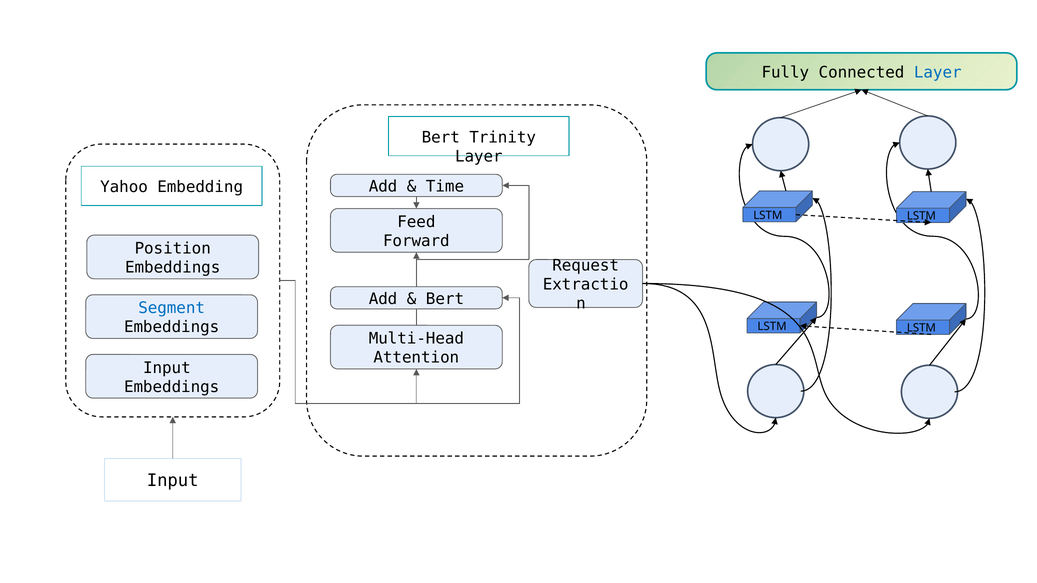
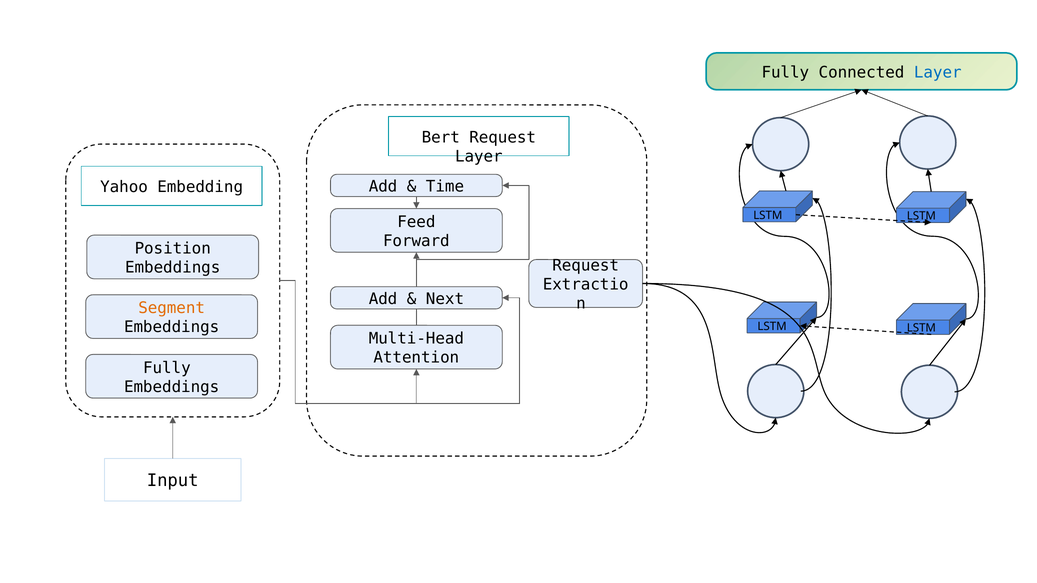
Bert Trinity: Trinity -> Request
Bert at (445, 299): Bert -> Next
Segment colour: blue -> orange
Input at (167, 368): Input -> Fully
